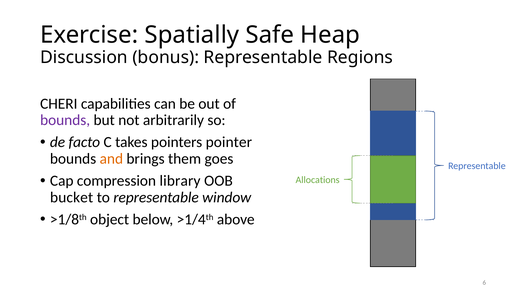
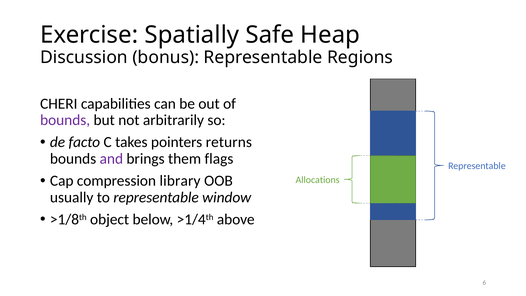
pointer: pointer -> returns
and colour: orange -> purple
goes: goes -> flags
bucket: bucket -> usually
